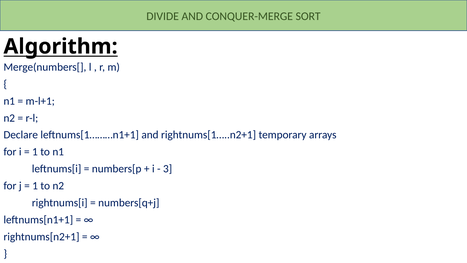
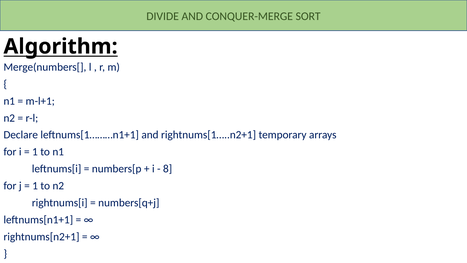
3: 3 -> 8
